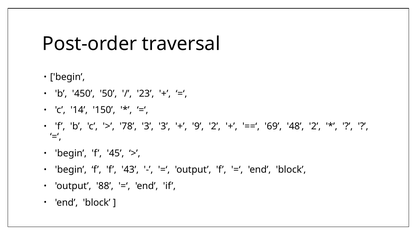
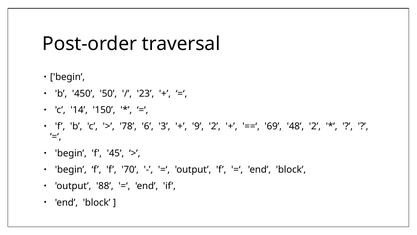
78 3: 3 -> 6
43: 43 -> 70
